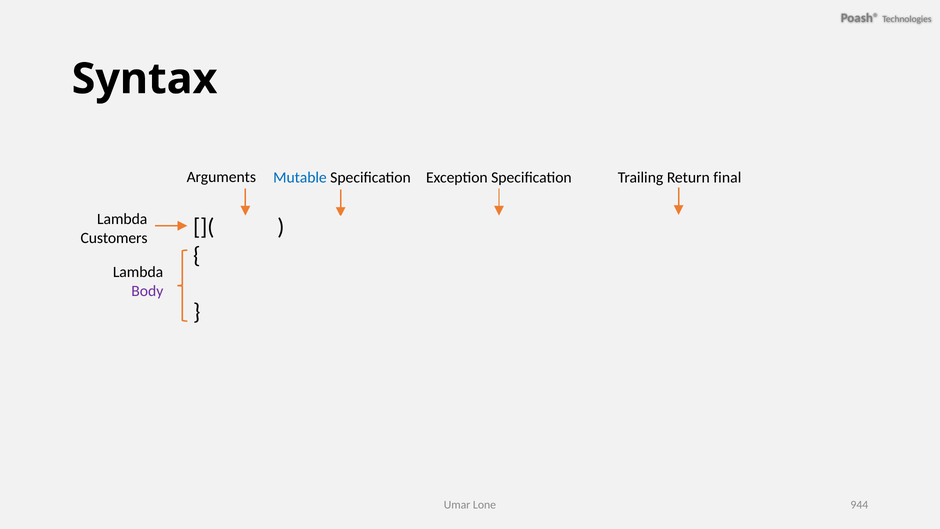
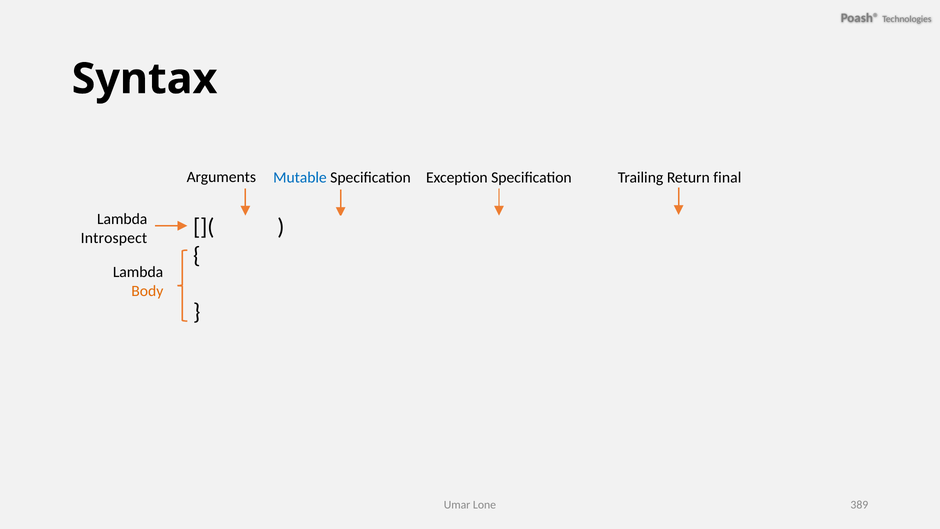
Customers: Customers -> Introspect
Body colour: purple -> orange
944: 944 -> 389
